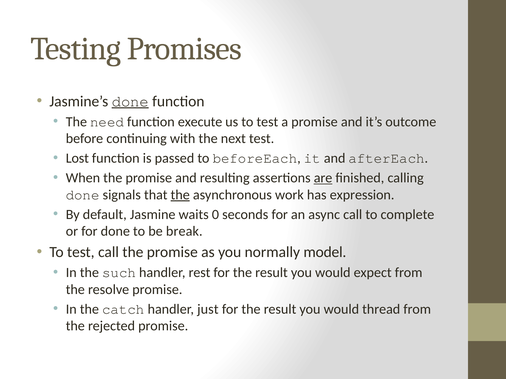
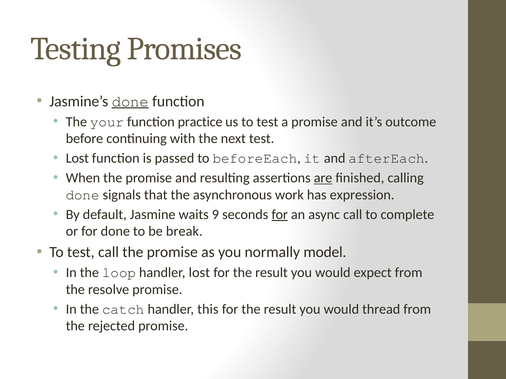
need: need -> your
execute: execute -> practice
the at (180, 195) underline: present -> none
0: 0 -> 9
for at (280, 215) underline: none -> present
such: such -> loop
handler rest: rest -> lost
just: just -> this
